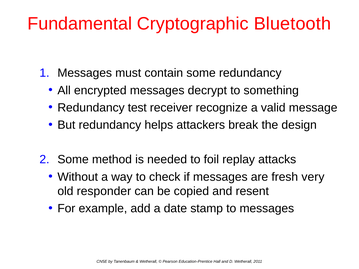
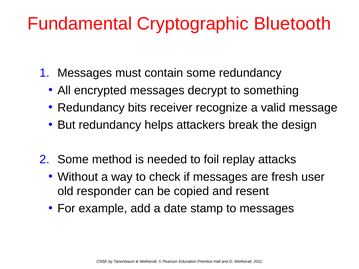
test: test -> bits
very: very -> user
